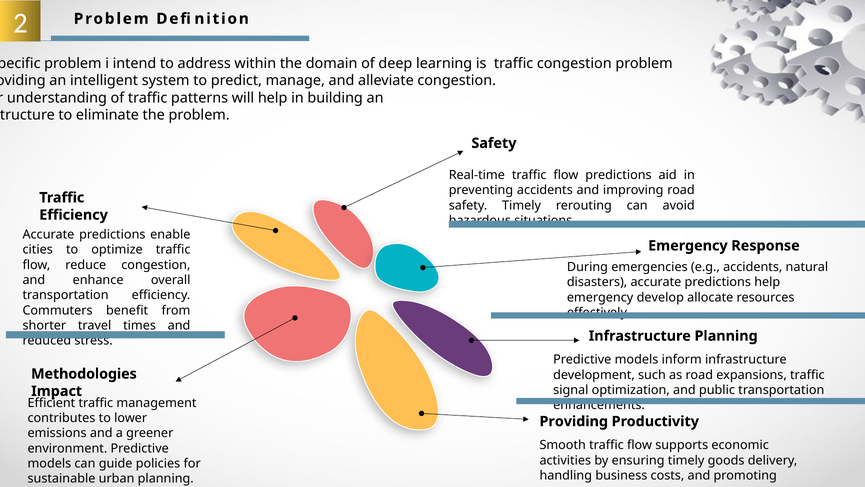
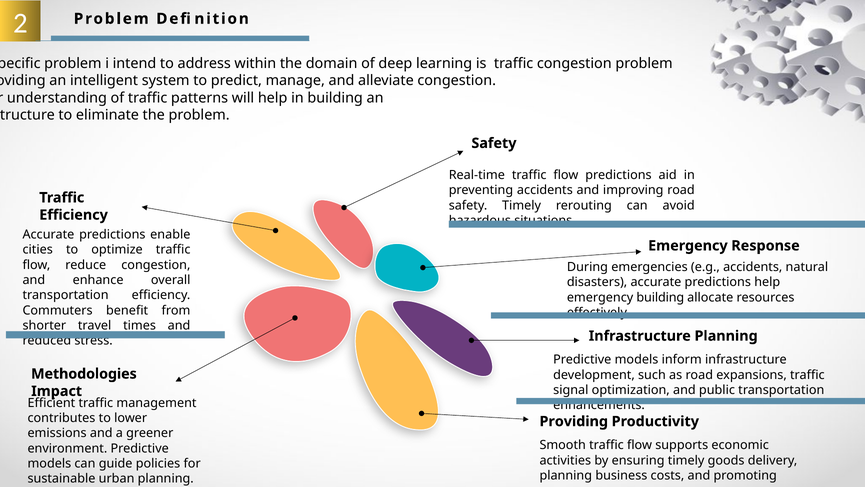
emergency develop: develop -> building
handling at (566, 475): handling -> planning
